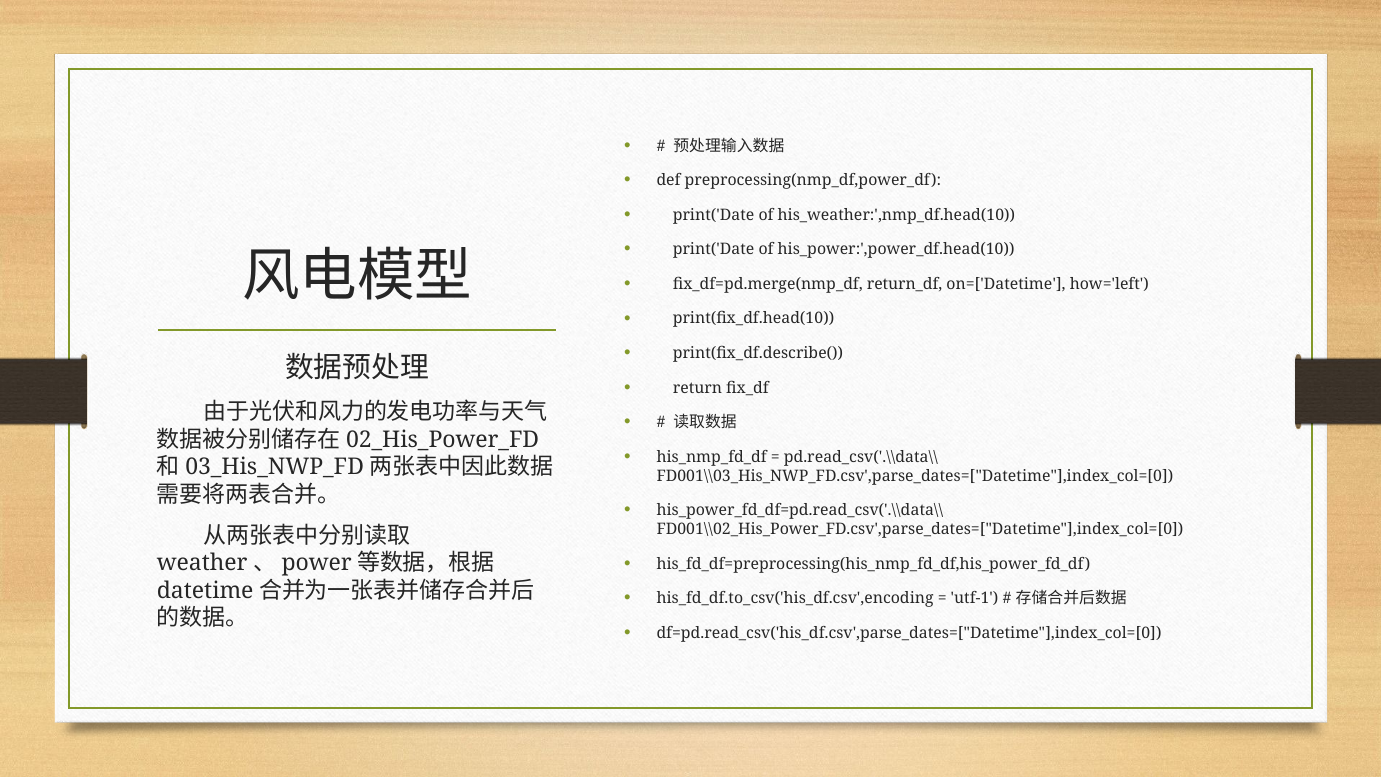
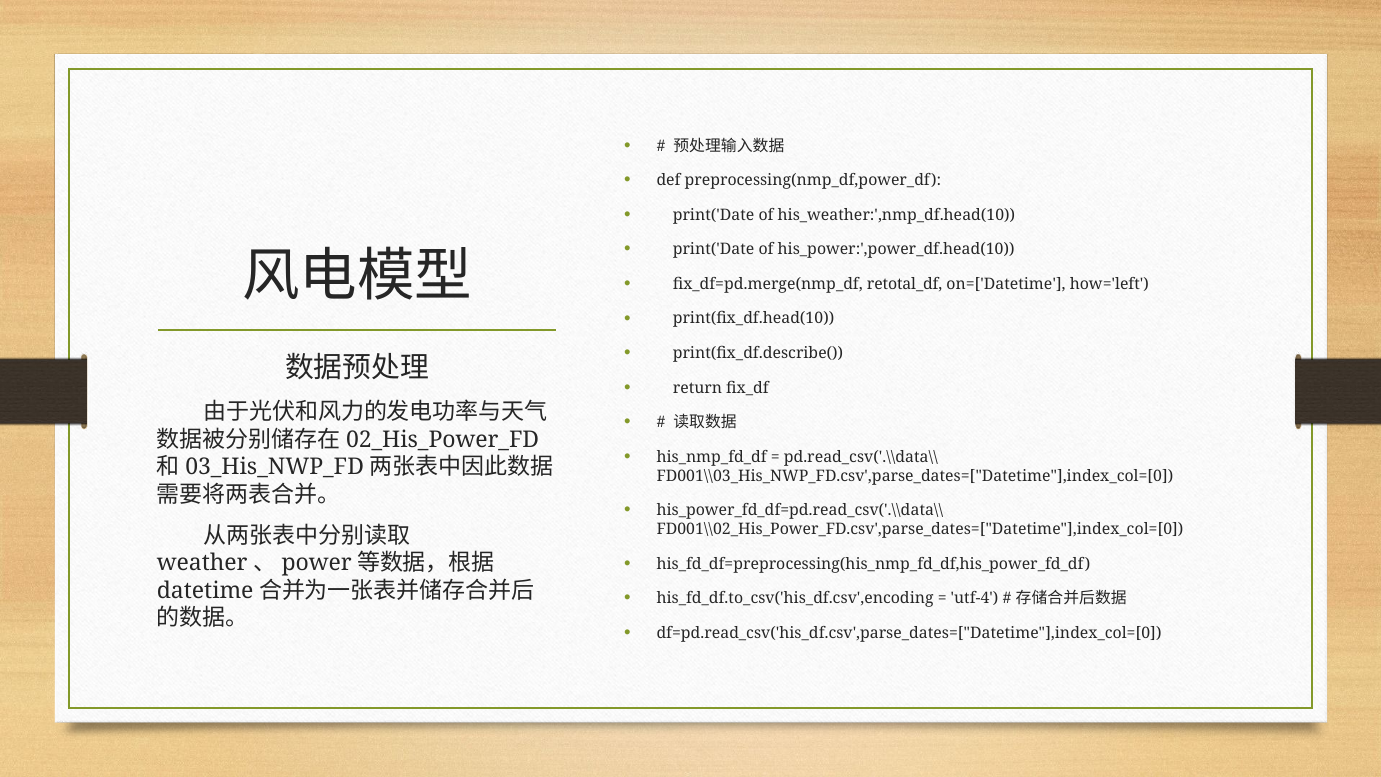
return_df: return_df -> retotal_df
utf-1: utf-1 -> utf-4
